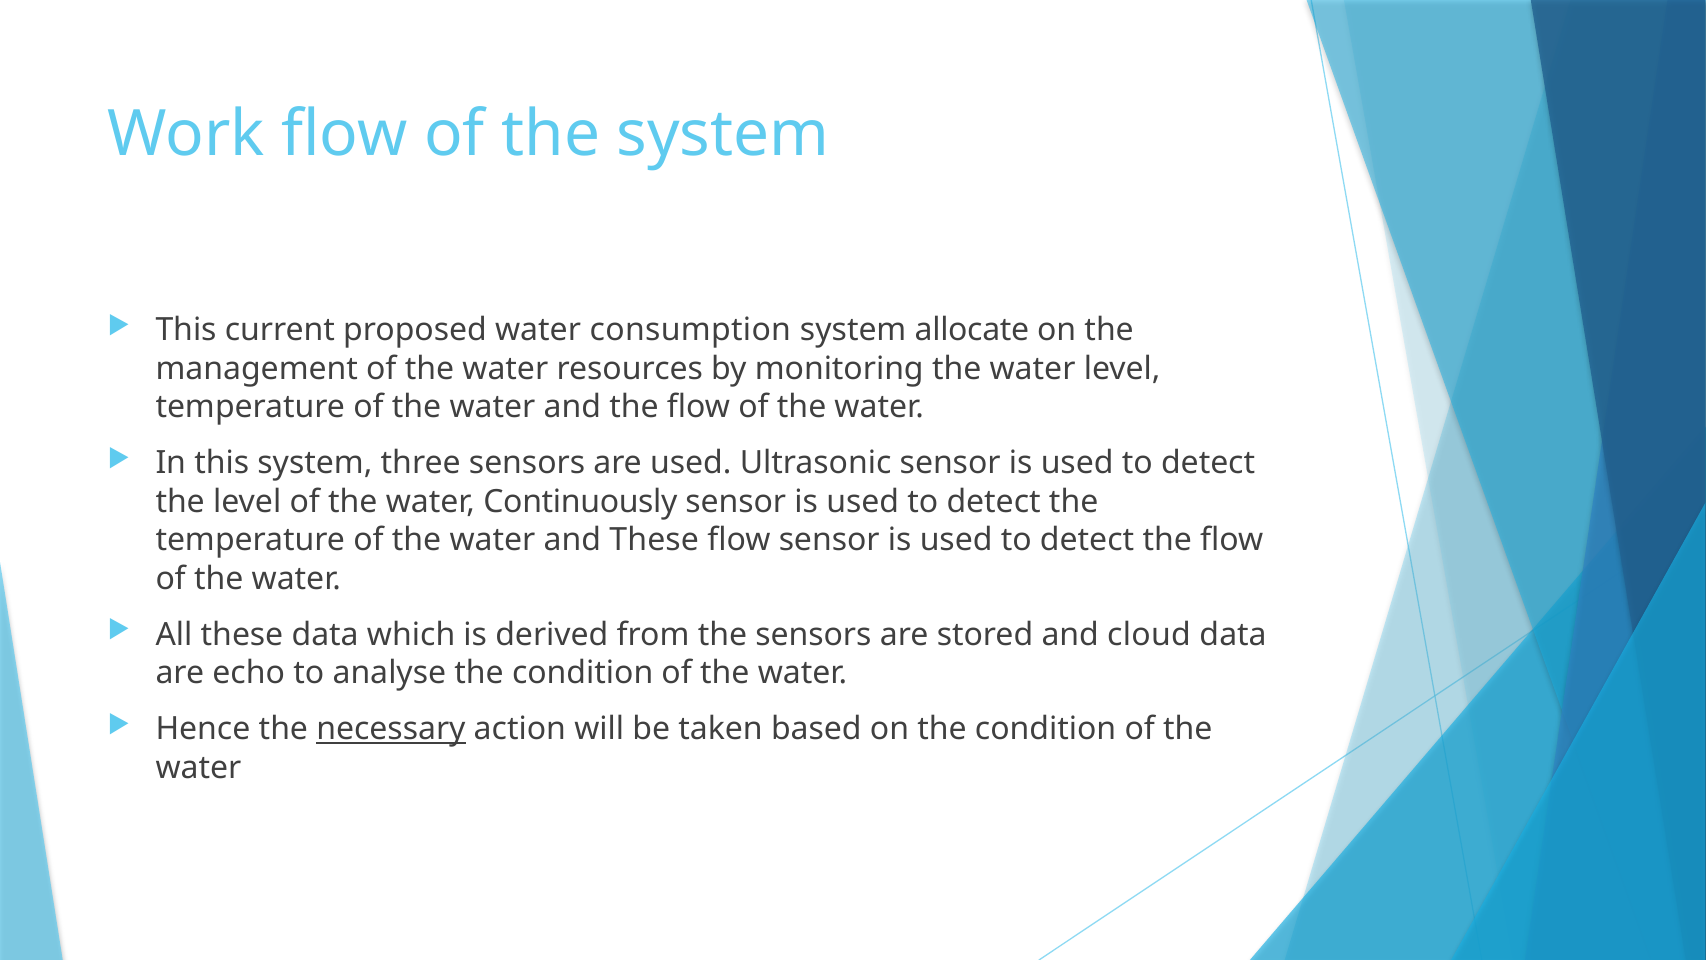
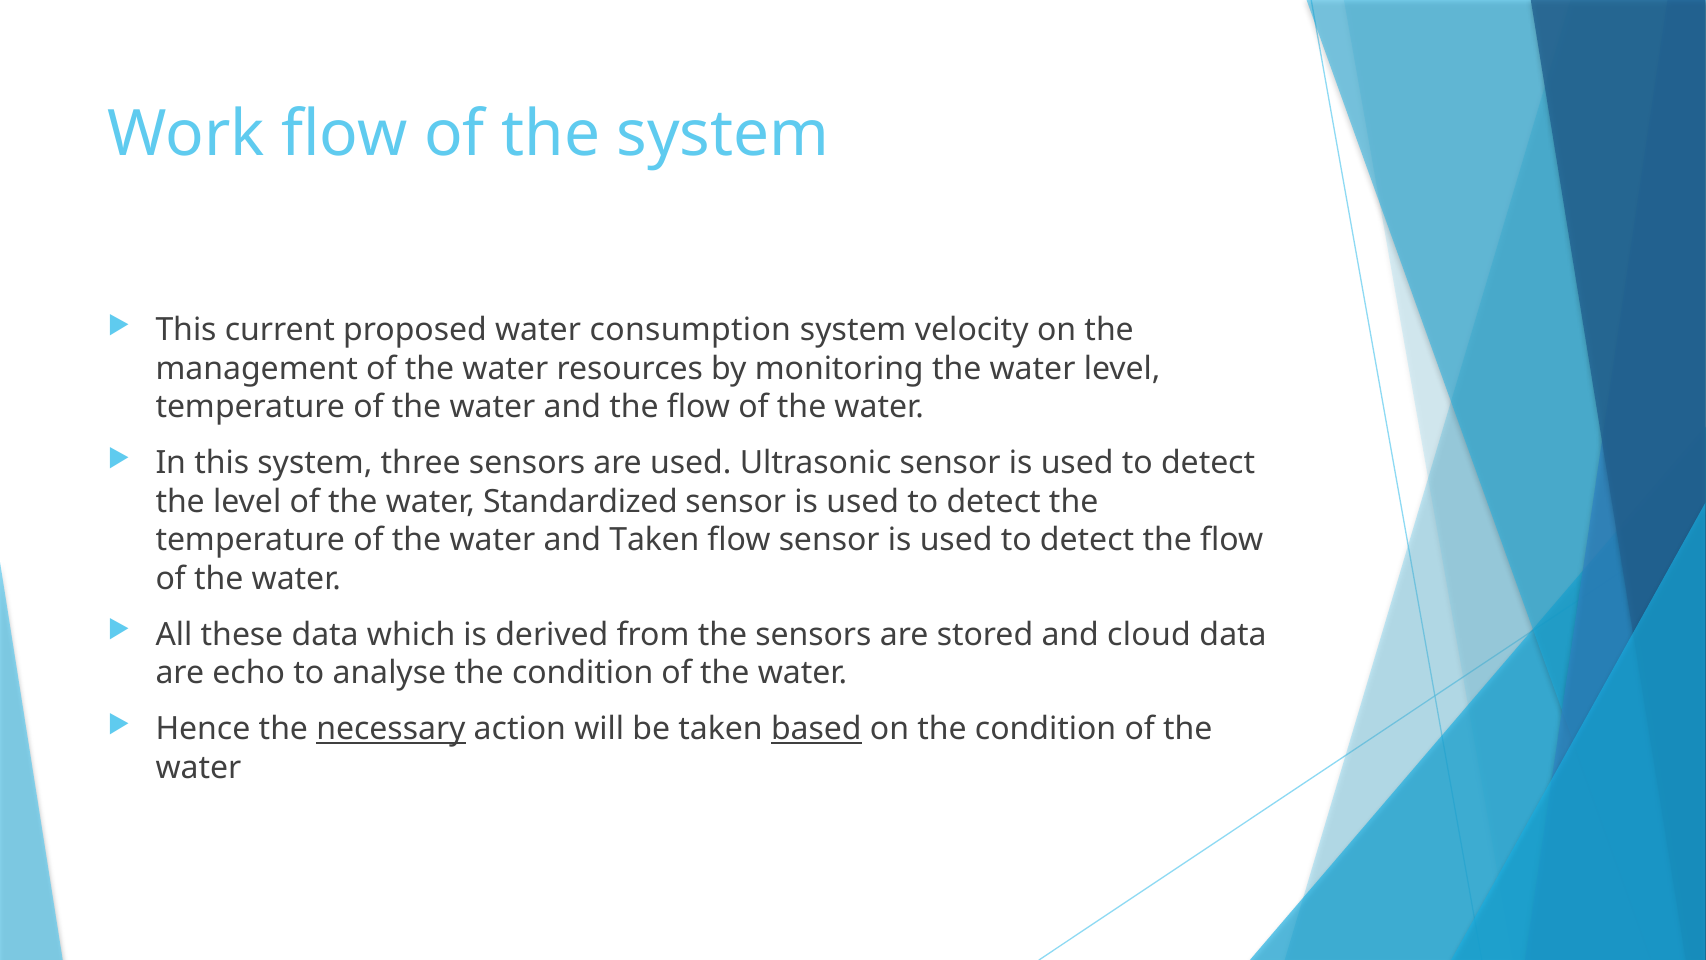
allocate: allocate -> velocity
Continuously: Continuously -> Standardized
and These: These -> Taken
based underline: none -> present
